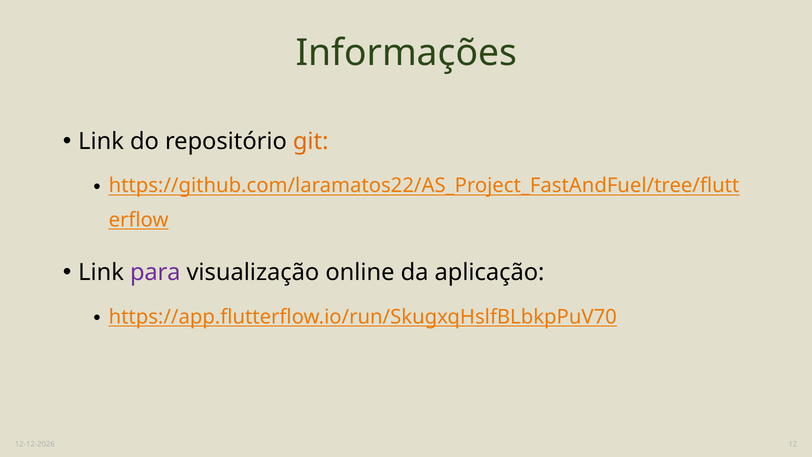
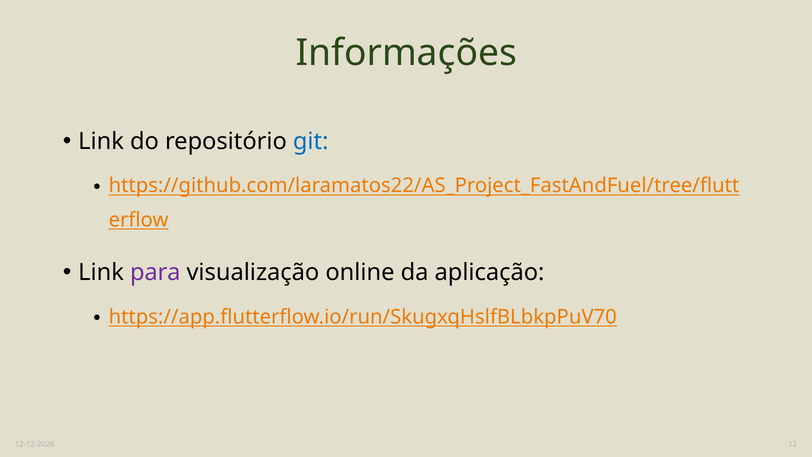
git colour: orange -> blue
